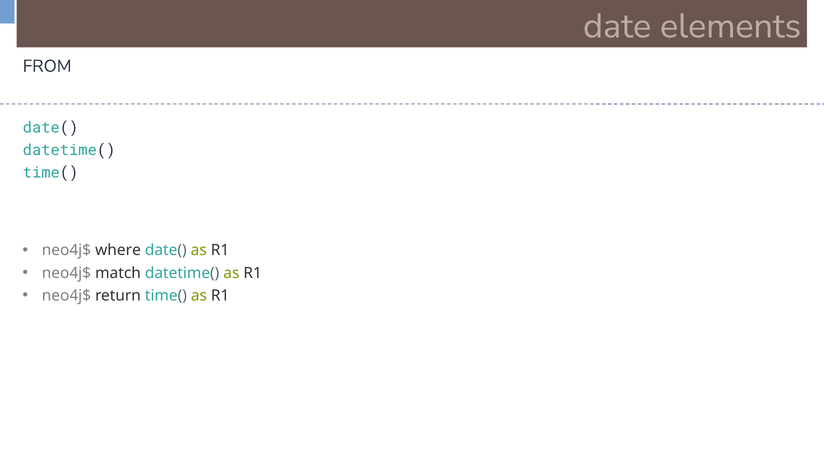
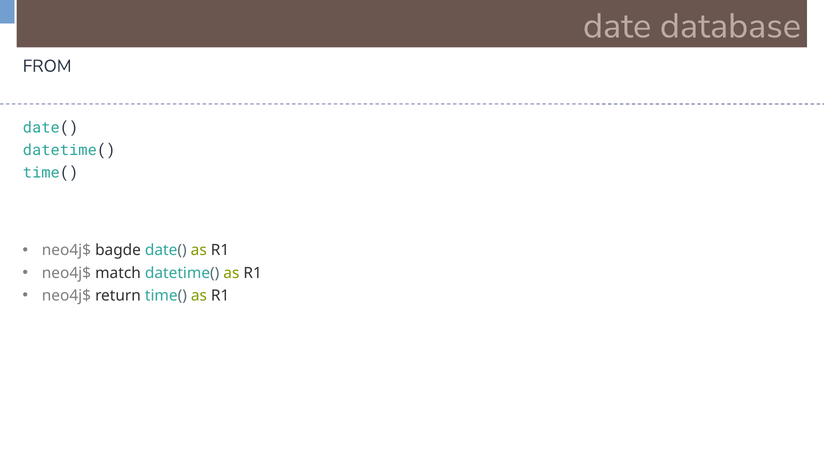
elements: elements -> database
where: where -> bagde
